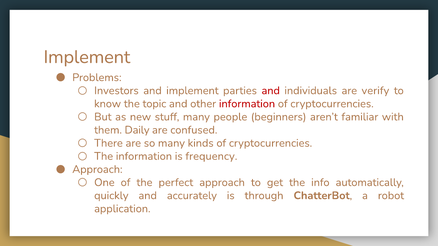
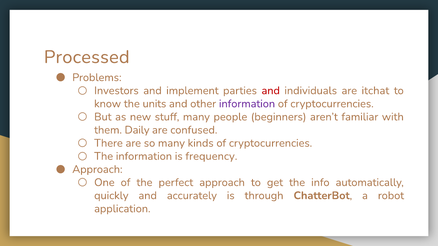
Implement at (87, 57): Implement -> Processed
verify: verify -> itchat
topic: topic -> units
information at (247, 104) colour: red -> purple
